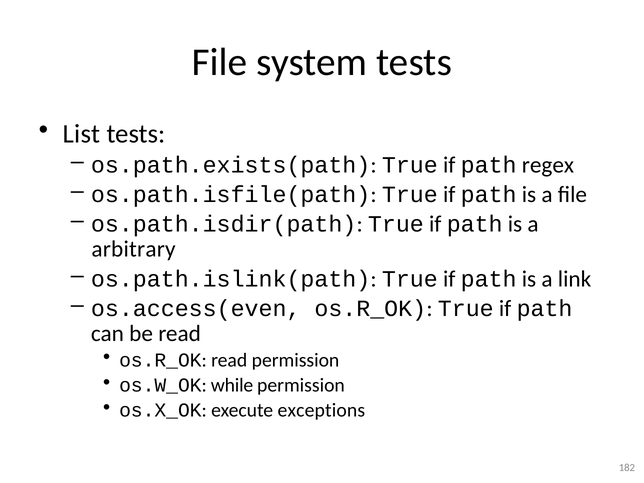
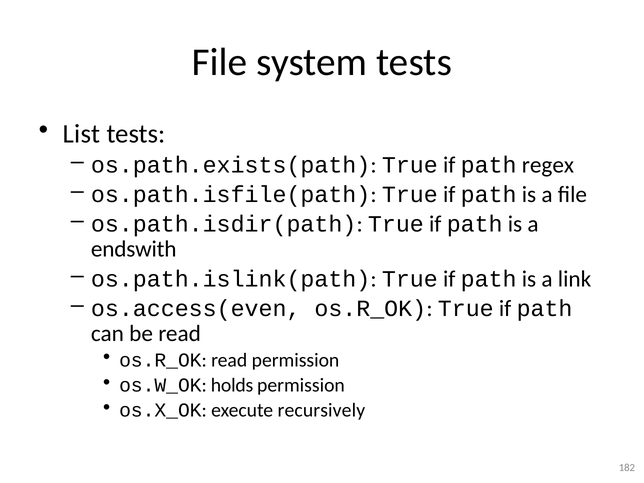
arbitrary: arbitrary -> endswith
while: while -> holds
exceptions: exceptions -> recursively
